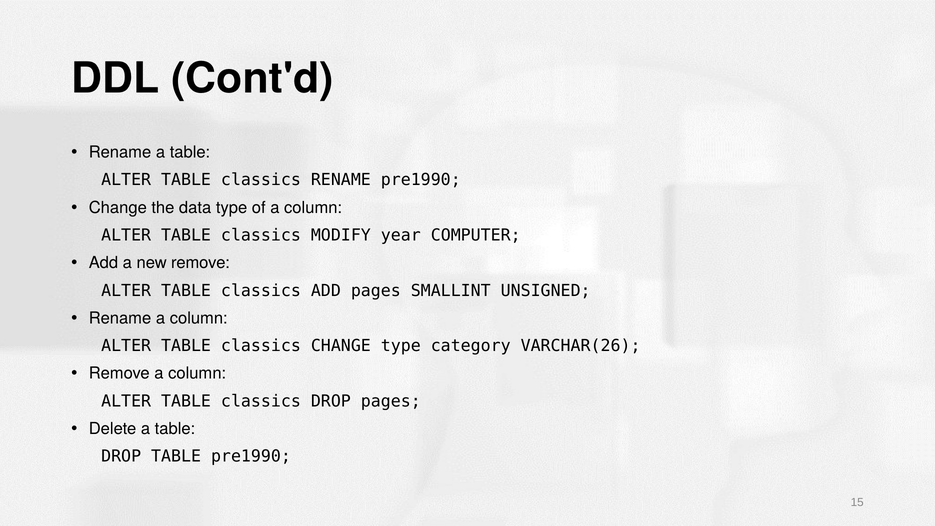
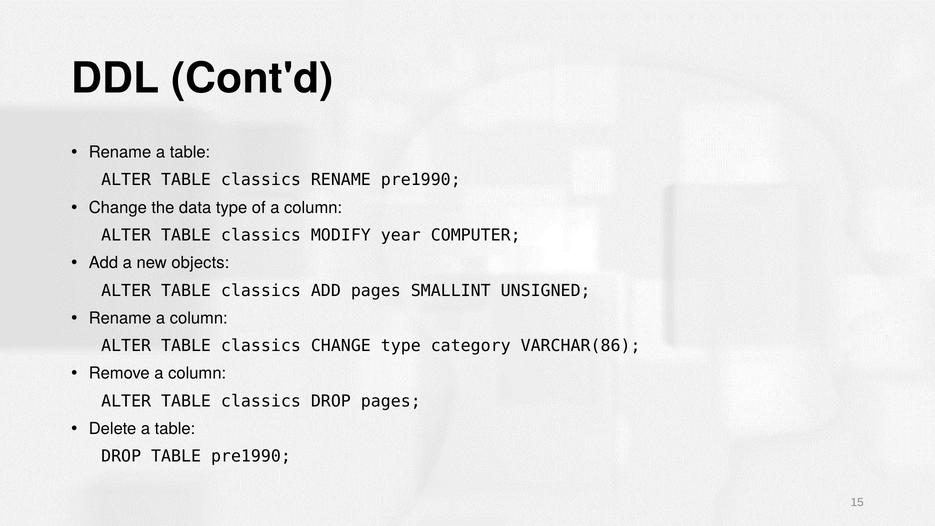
new remove: remove -> objects
VARCHAR(26: VARCHAR(26 -> VARCHAR(86
